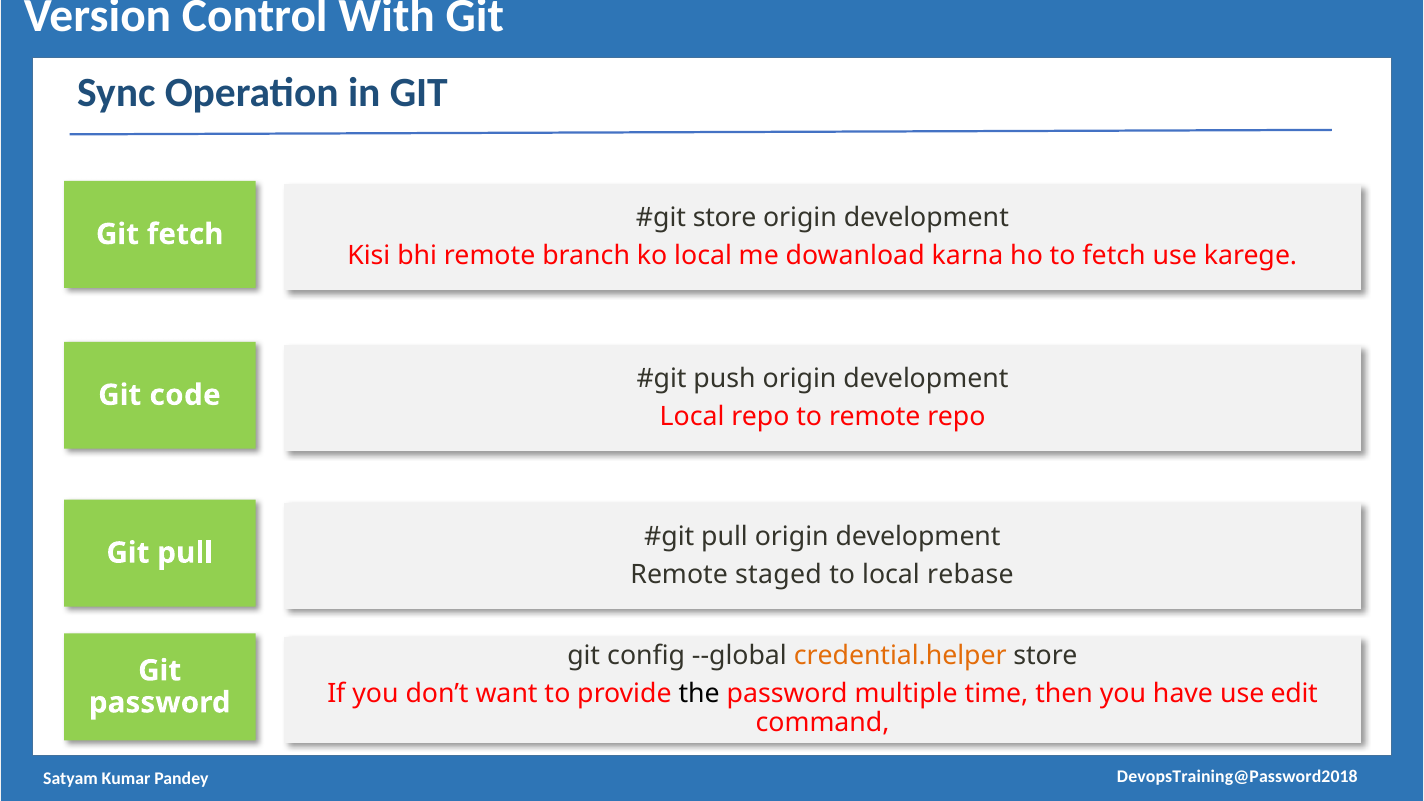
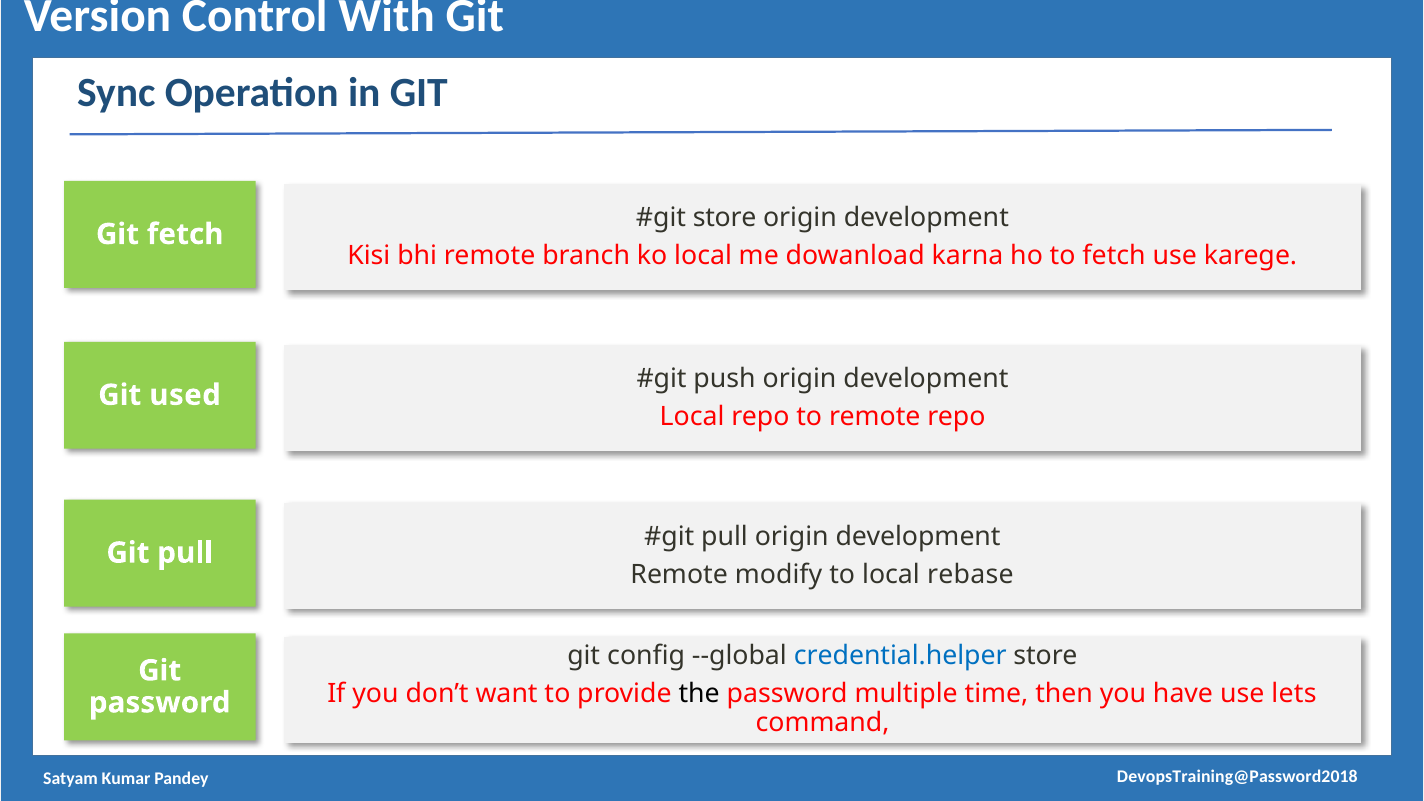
code: code -> used
staged: staged -> modify
credential.helper colour: orange -> blue
edit: edit -> lets
